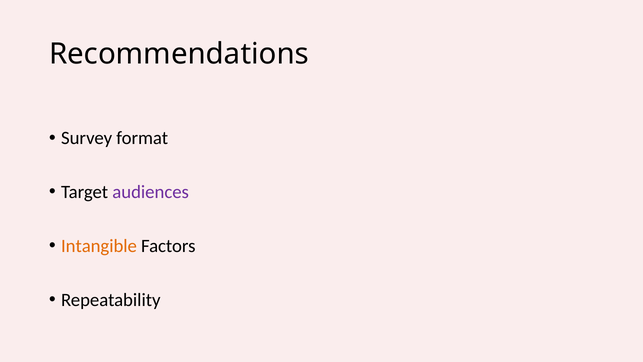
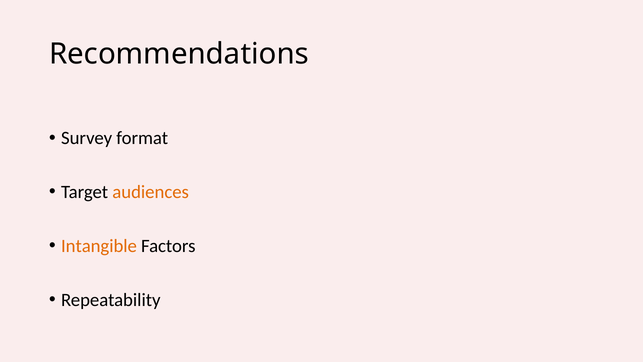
audiences colour: purple -> orange
